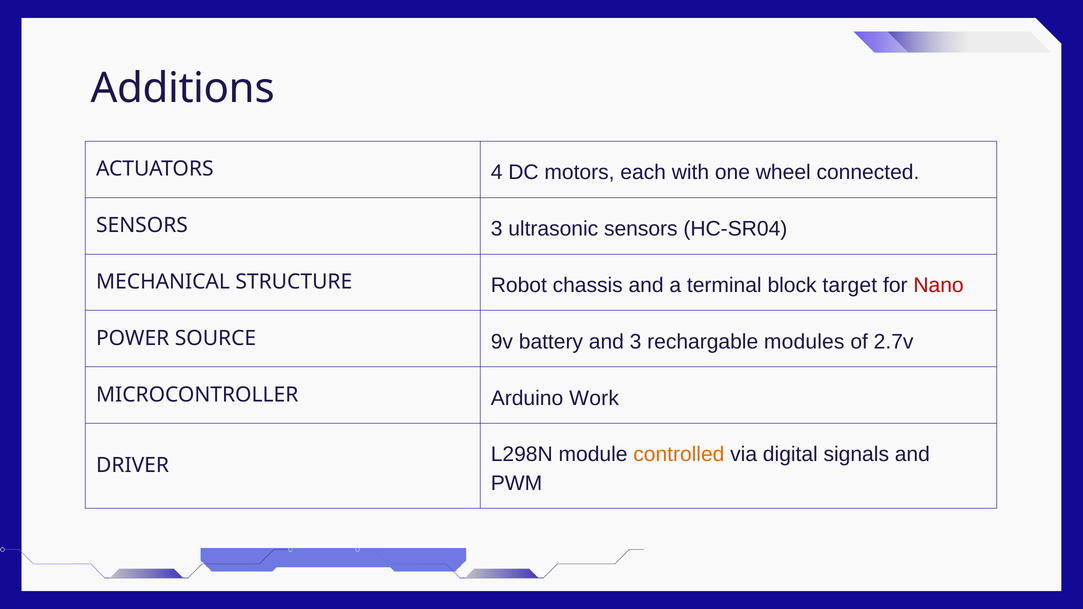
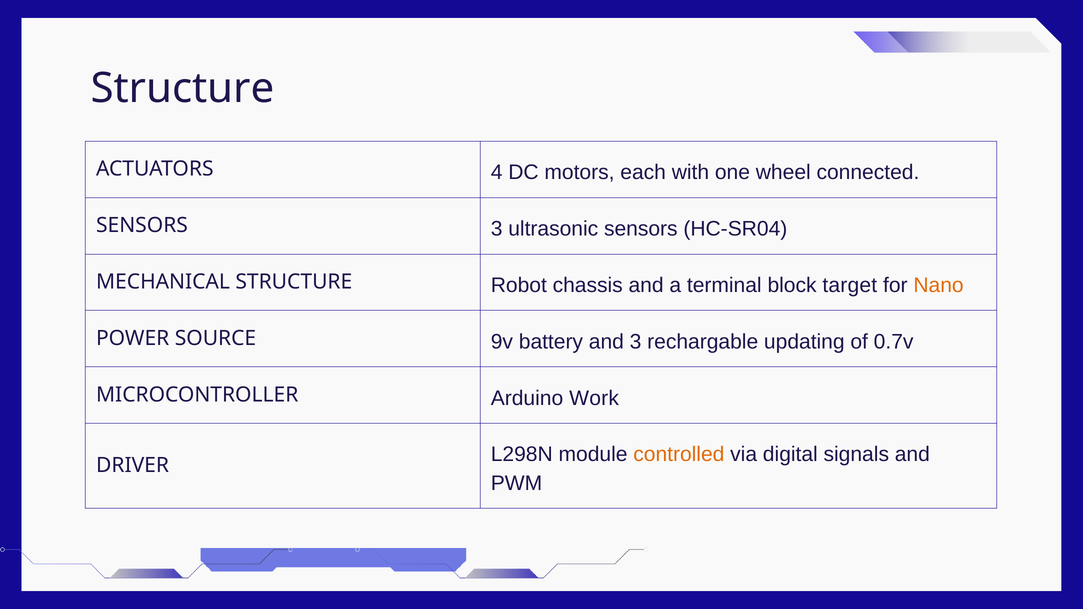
Additions at (183, 88): Additions -> Structure
Nano colour: red -> orange
modules: modules -> updating
2.7v: 2.7v -> 0.7v
